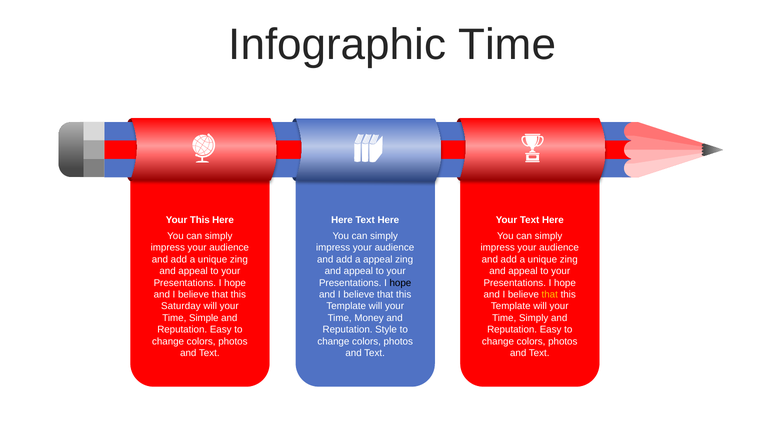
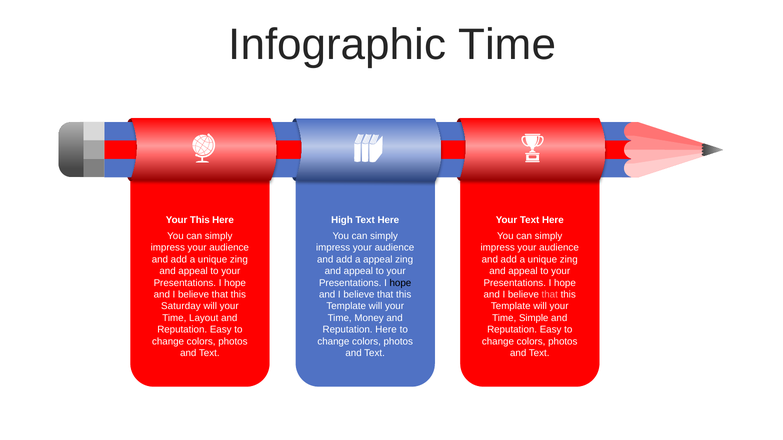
Here at (342, 220): Here -> High
that at (550, 295) colour: yellow -> pink
Simple: Simple -> Layout
Time Simply: Simply -> Simple
Reputation Style: Style -> Here
